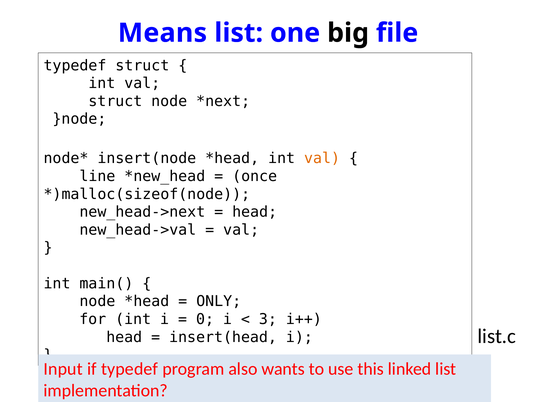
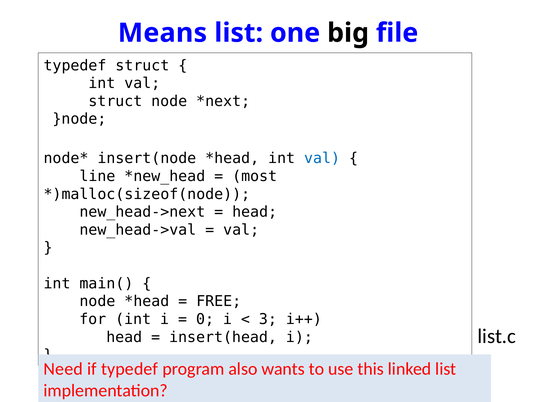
val at (322, 158) colour: orange -> blue
once: once -> most
ONLY: ONLY -> FREE
Input: Input -> Need
